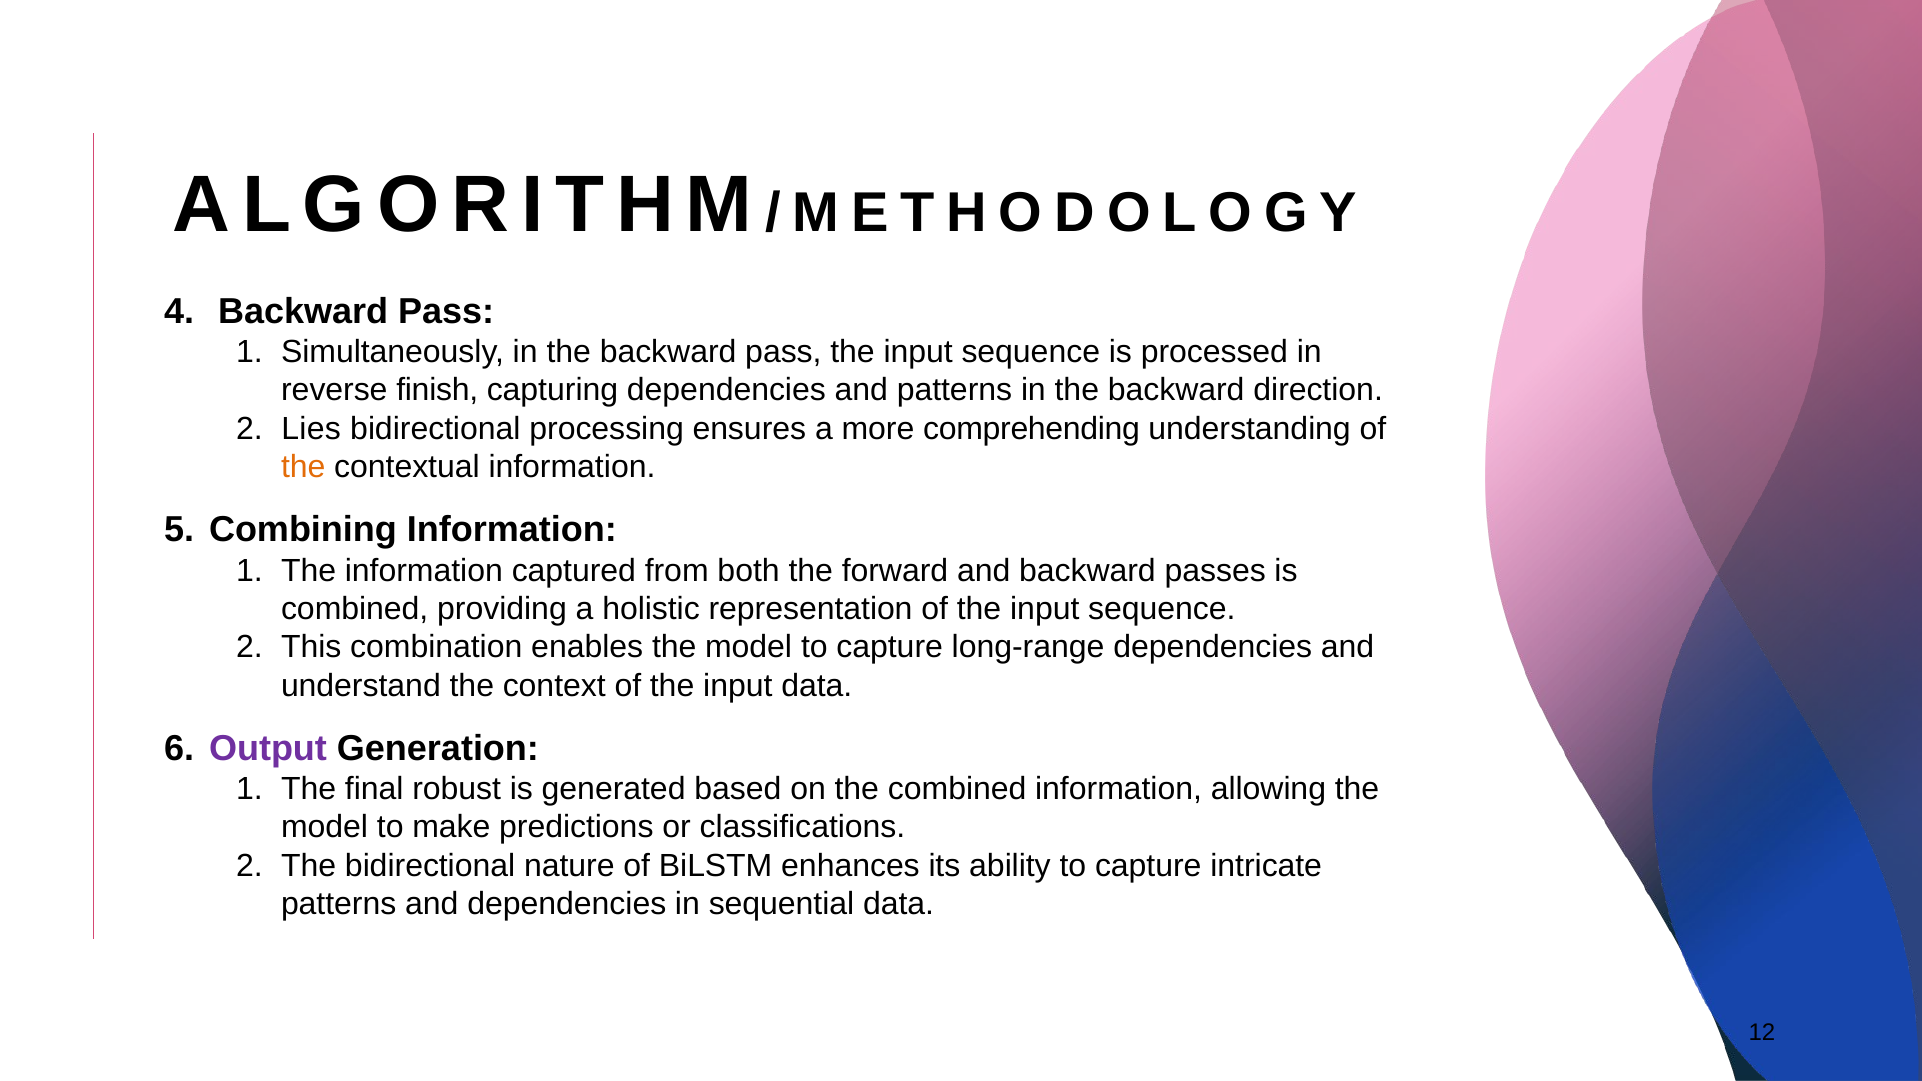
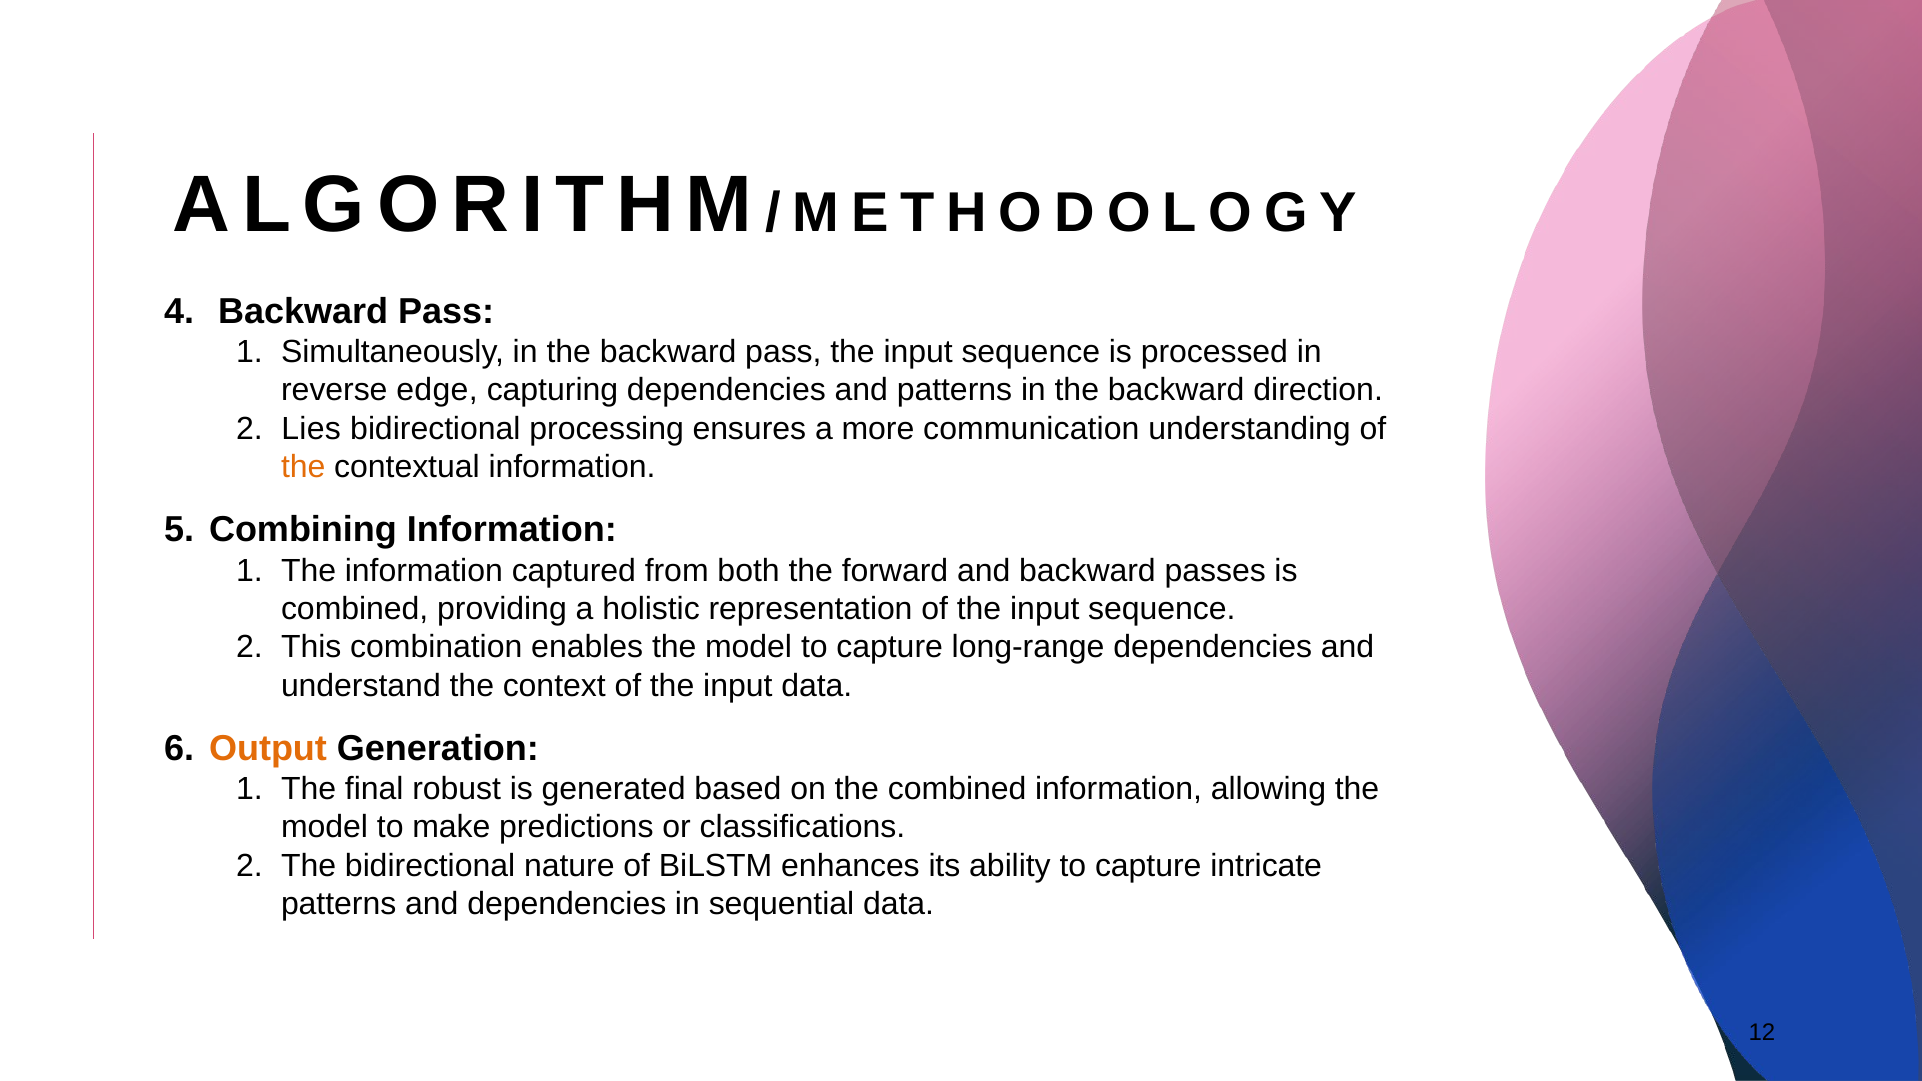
finish: finish -> edge
comprehending: comprehending -> communication
Output colour: purple -> orange
